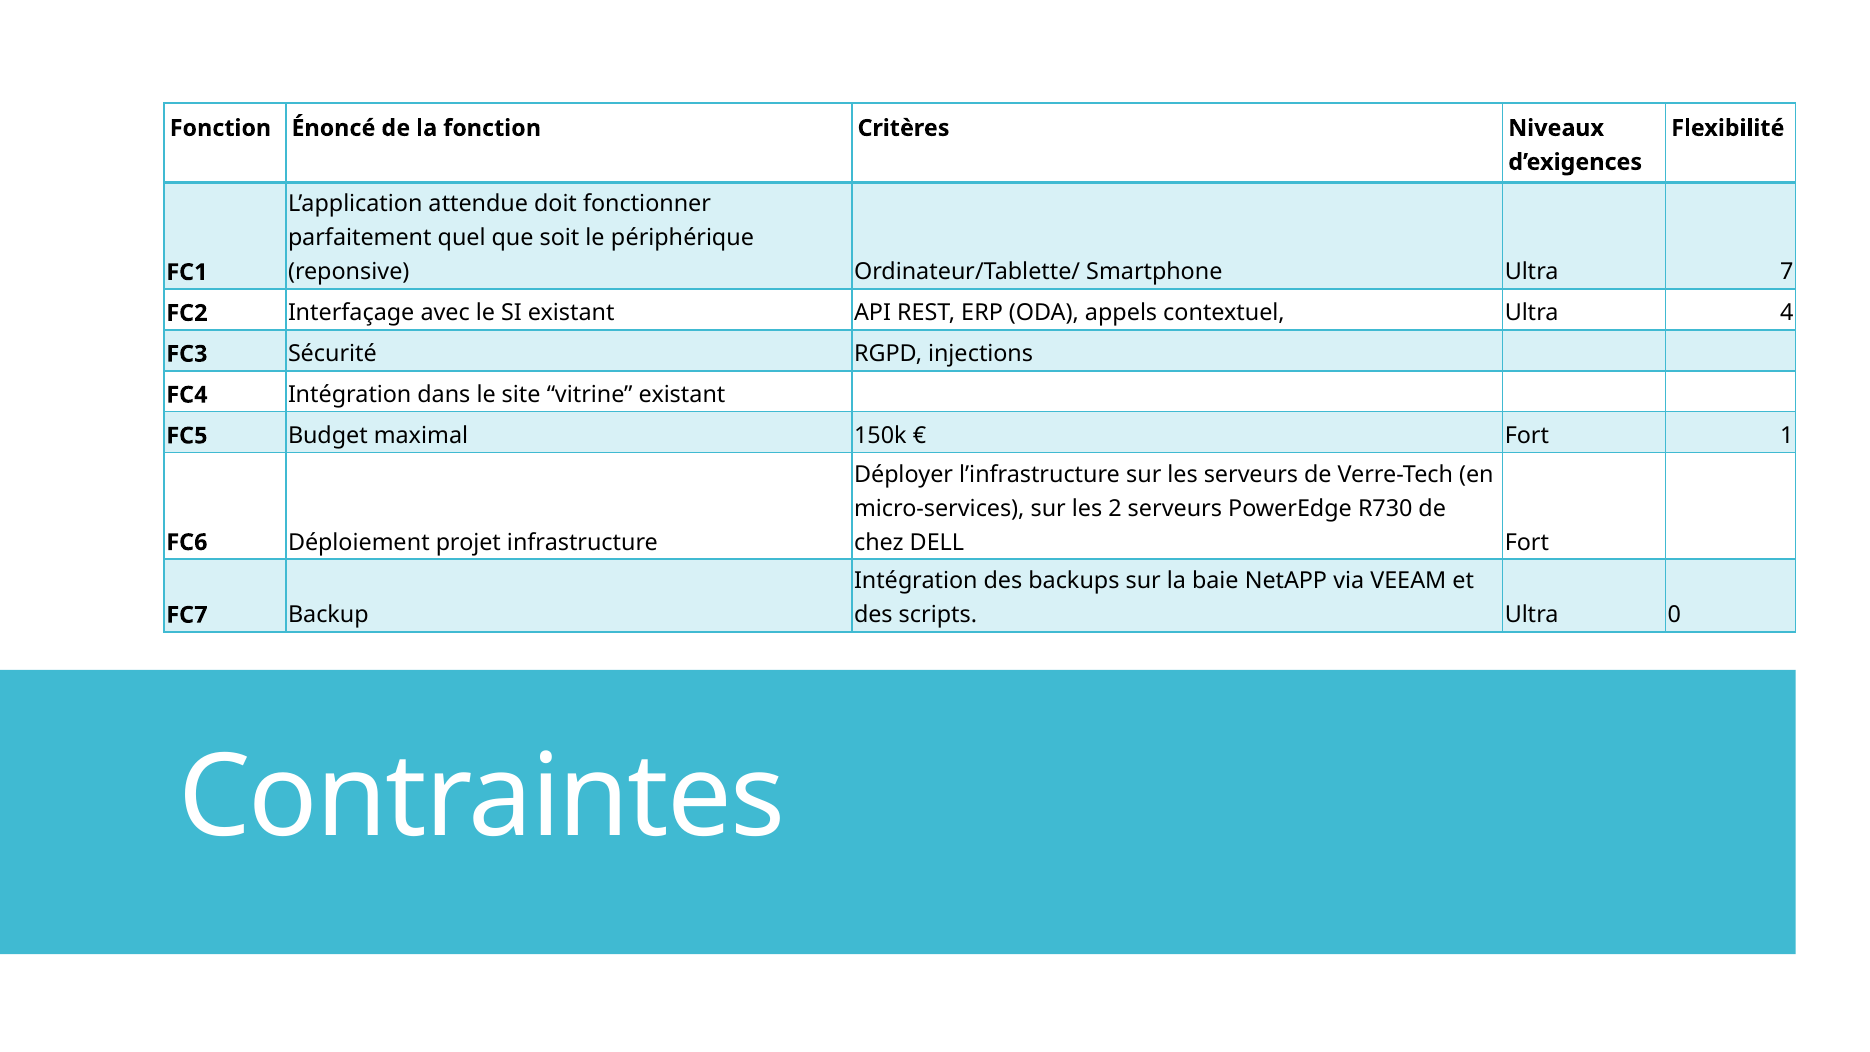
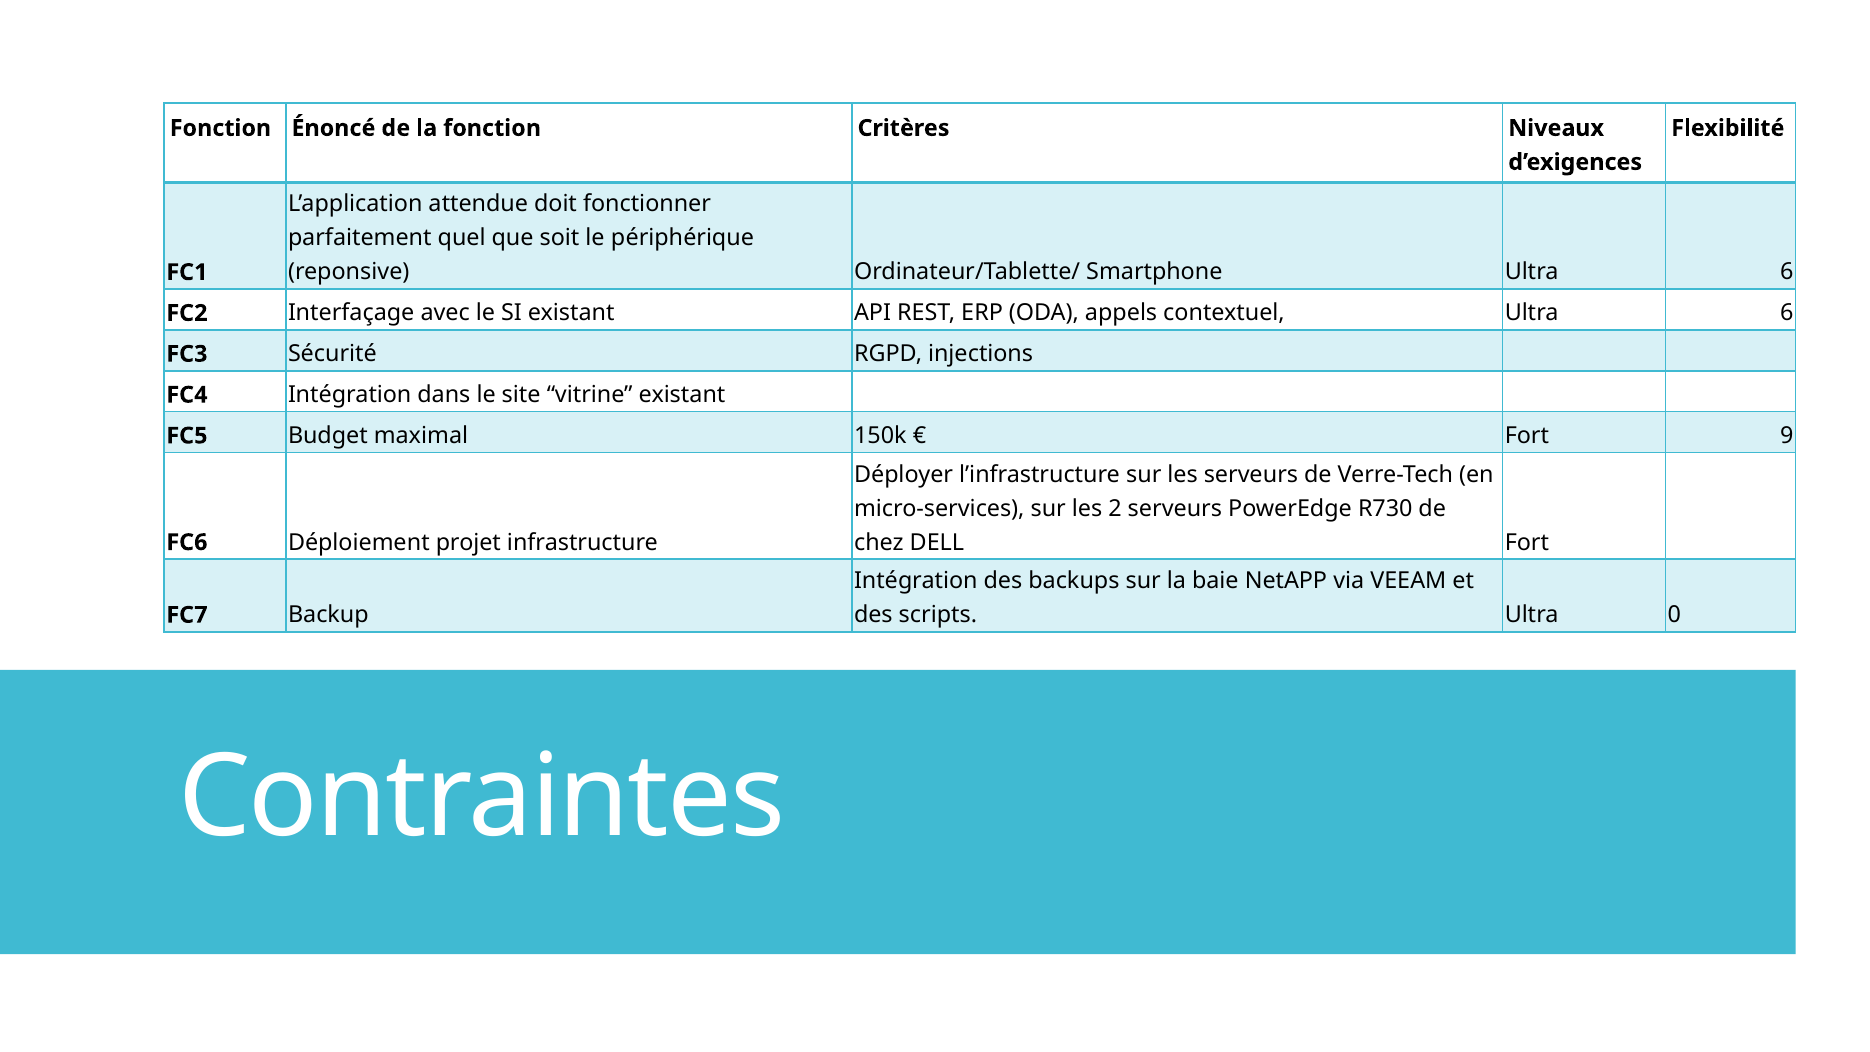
Smartphone Ultra 7: 7 -> 6
contextuel Ultra 4: 4 -> 6
Fort 1: 1 -> 9
